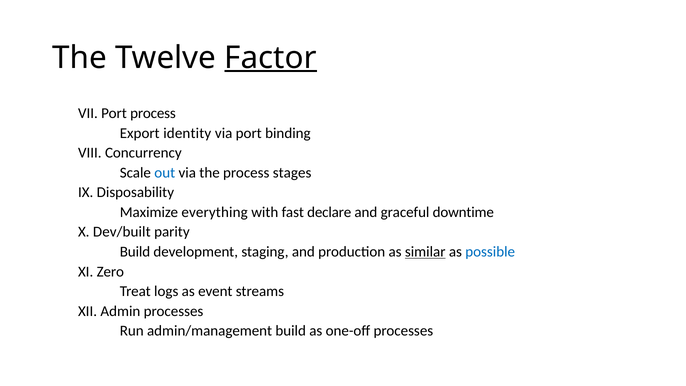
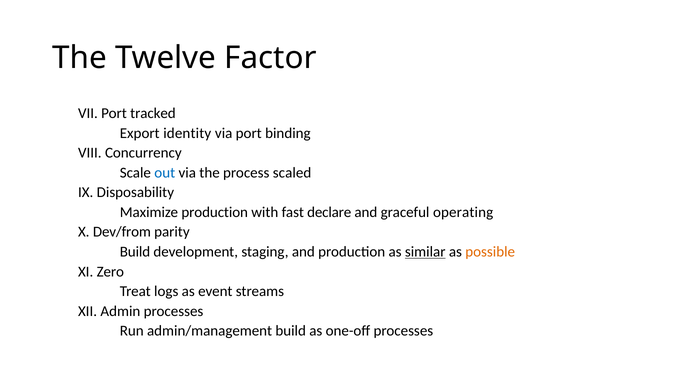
Factor underline: present -> none
Port process: process -> tracked
stages: stages -> scaled
Maximize everything: everything -> production
downtime: downtime -> operating
Dev/built: Dev/built -> Dev/from
possible colour: blue -> orange
